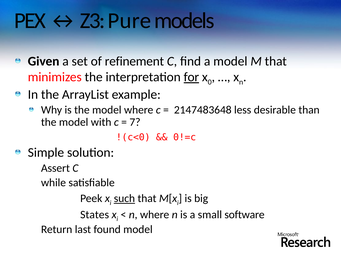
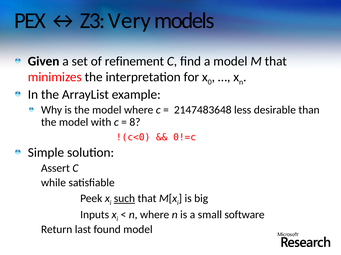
Pure: Pure -> Very
for underline: present -> none
7: 7 -> 8
States: States -> Inputs
